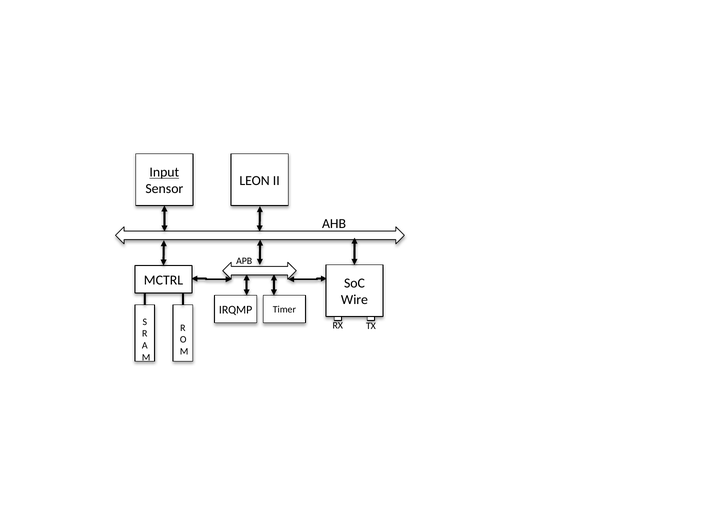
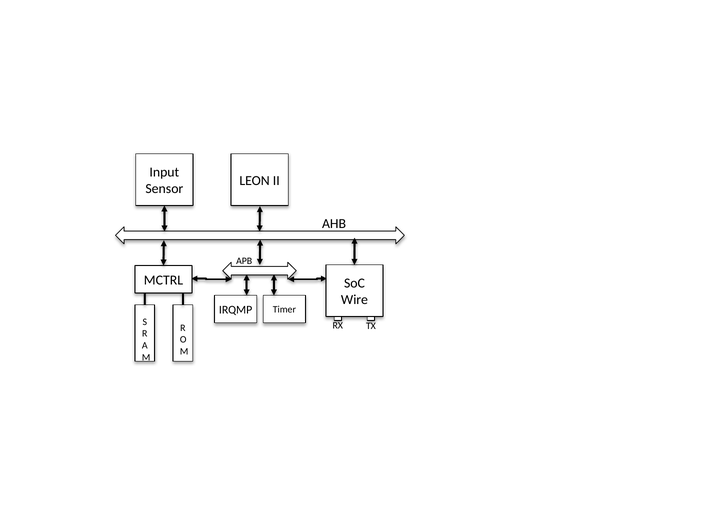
Input underline: present -> none
